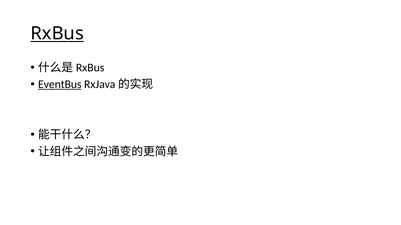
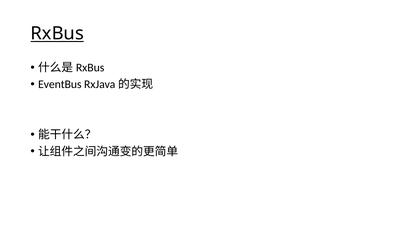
EventBus underline: present -> none
